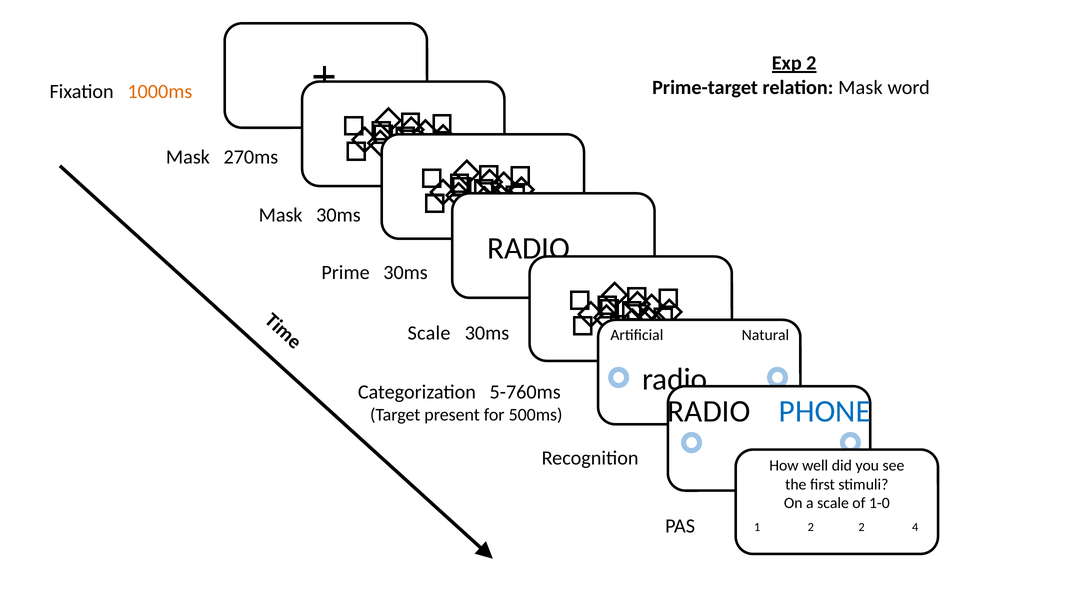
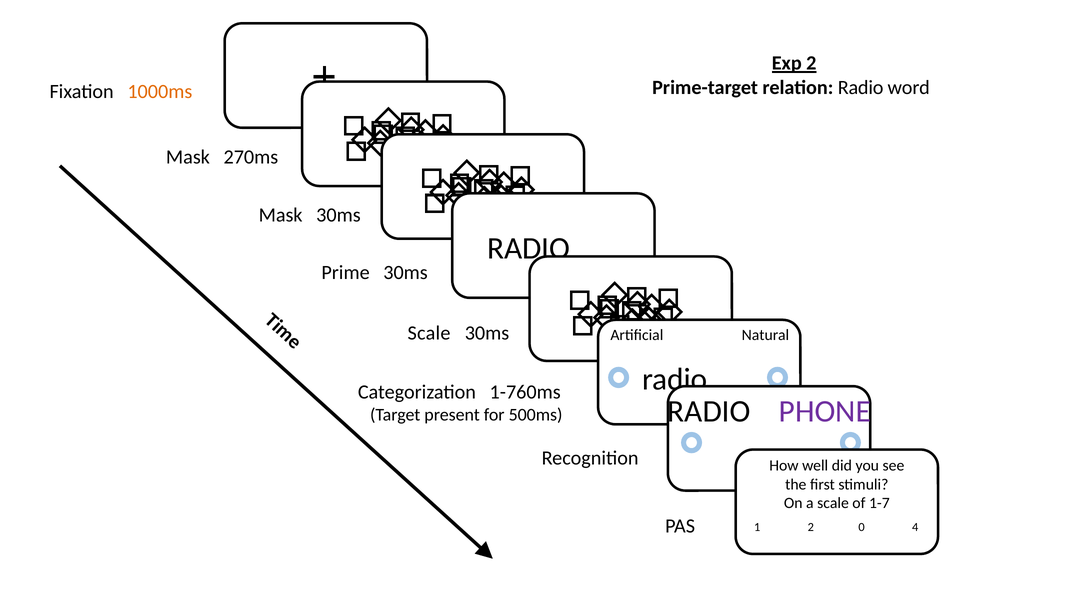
relation Mask: Mask -> Radio
5-760ms: 5-760ms -> 1-760ms
PHONE colour: blue -> purple
1-0: 1-0 -> 1-7
2 2: 2 -> 0
